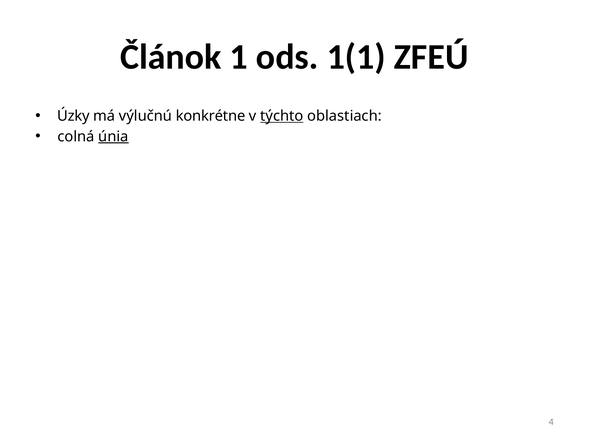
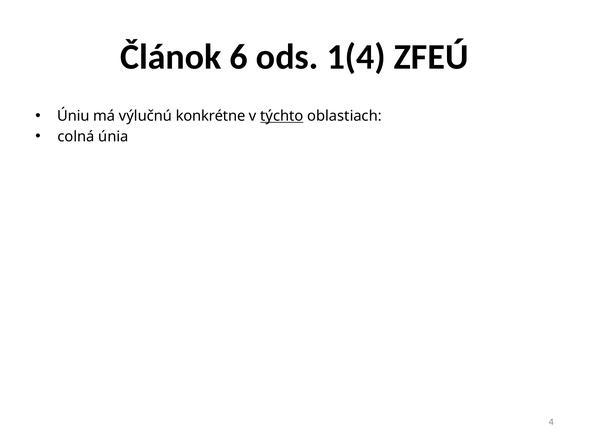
1: 1 -> 6
1(1: 1(1 -> 1(4
Úzky: Úzky -> Úniu
únia underline: present -> none
